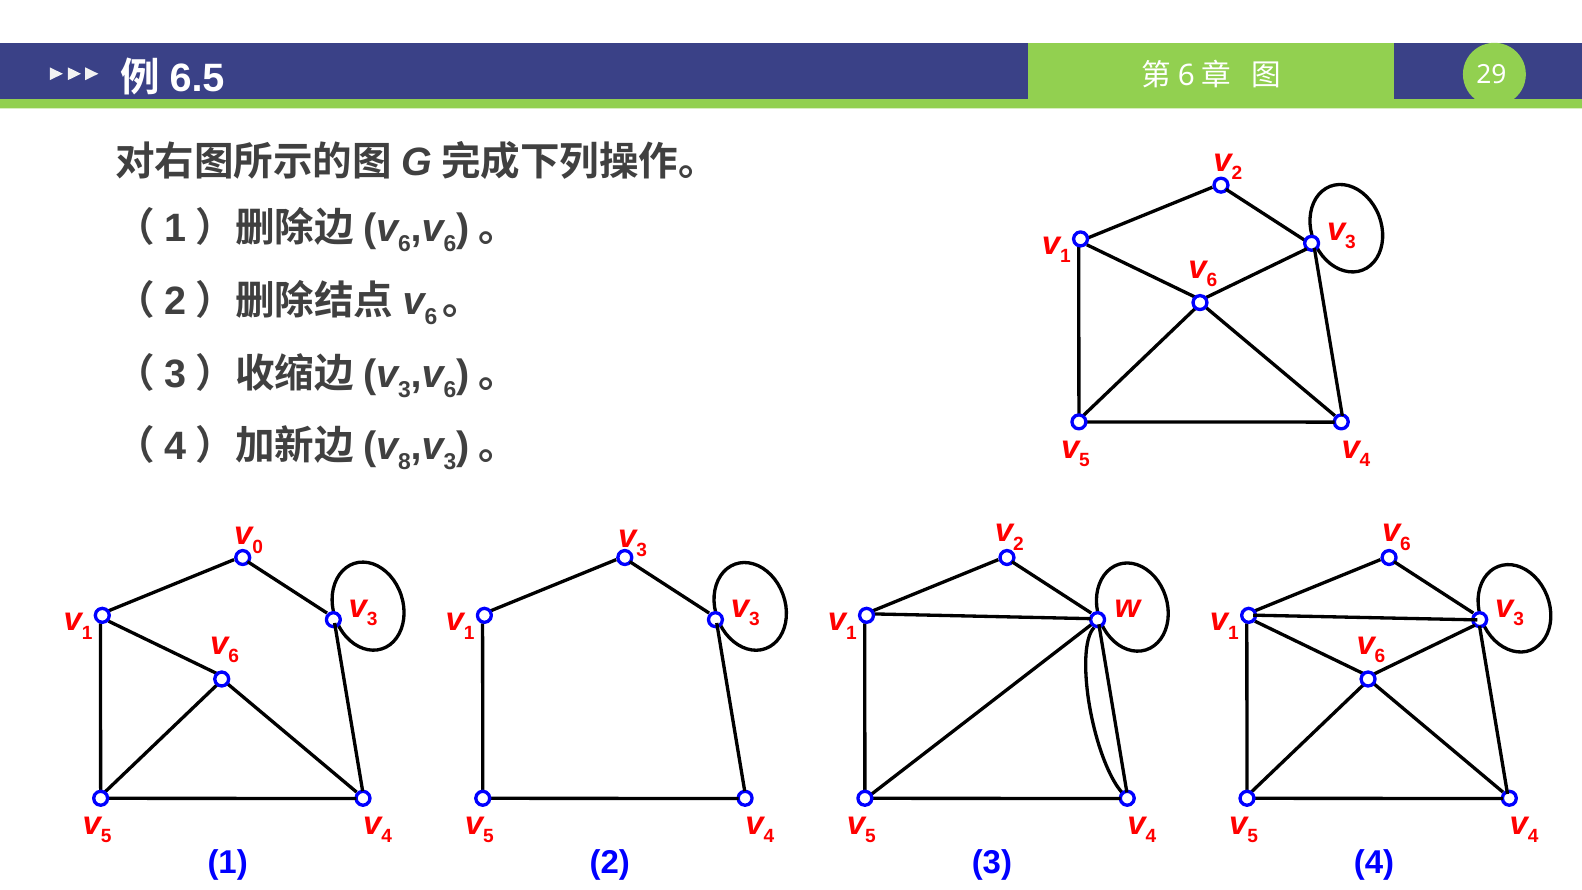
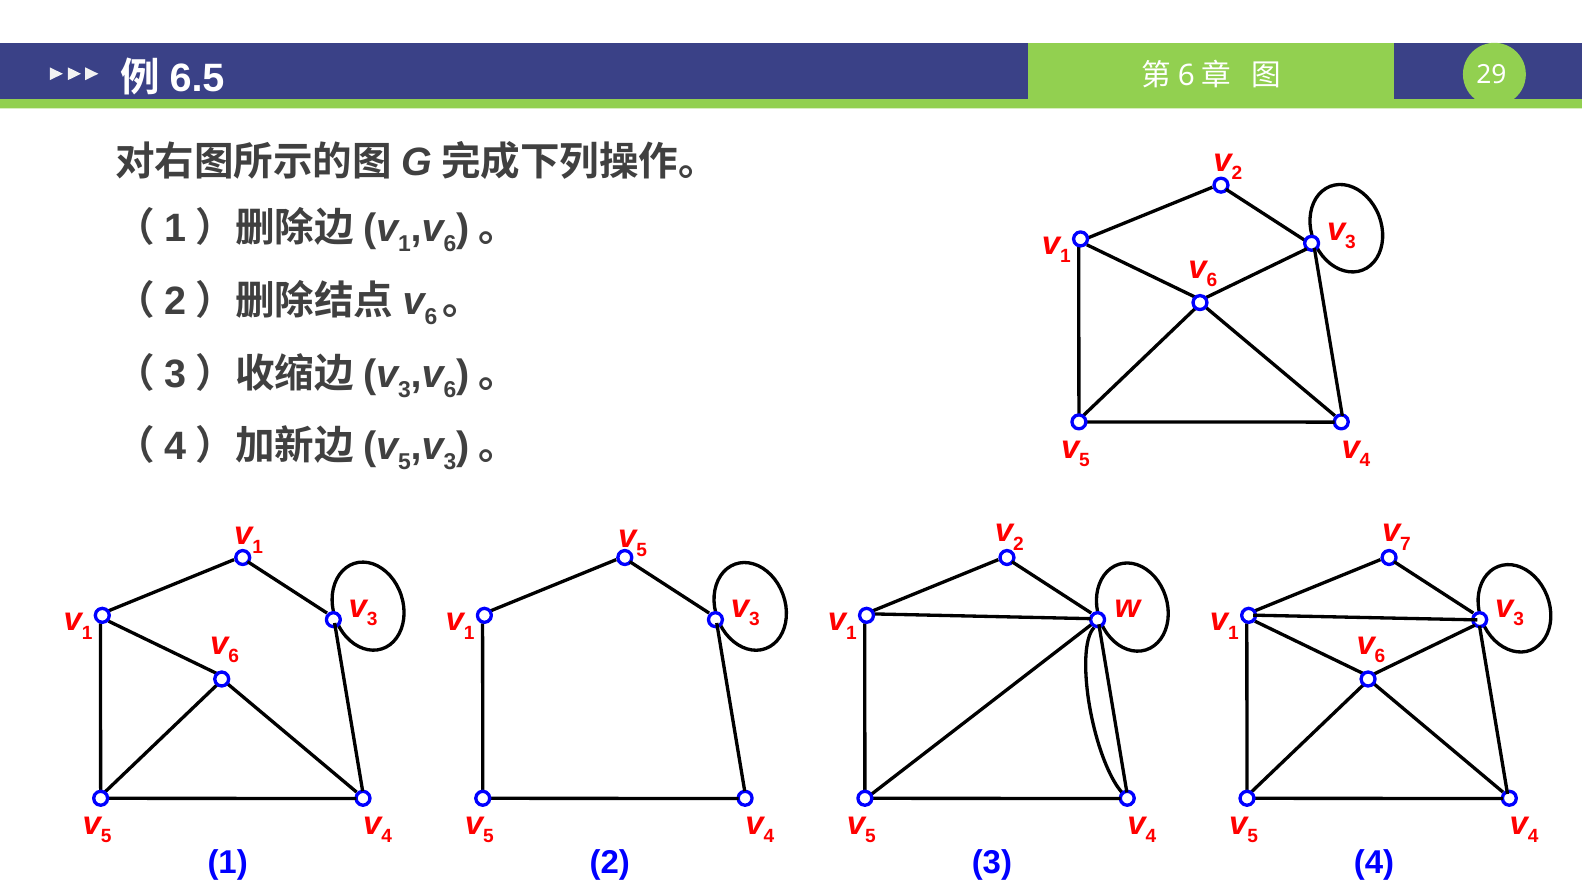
6 at (404, 244): 6 -> 1
8 at (404, 462): 8 -> 5
6 at (1406, 544): 6 -> 7
0 at (258, 547): 0 -> 1
3 at (642, 550): 3 -> 5
